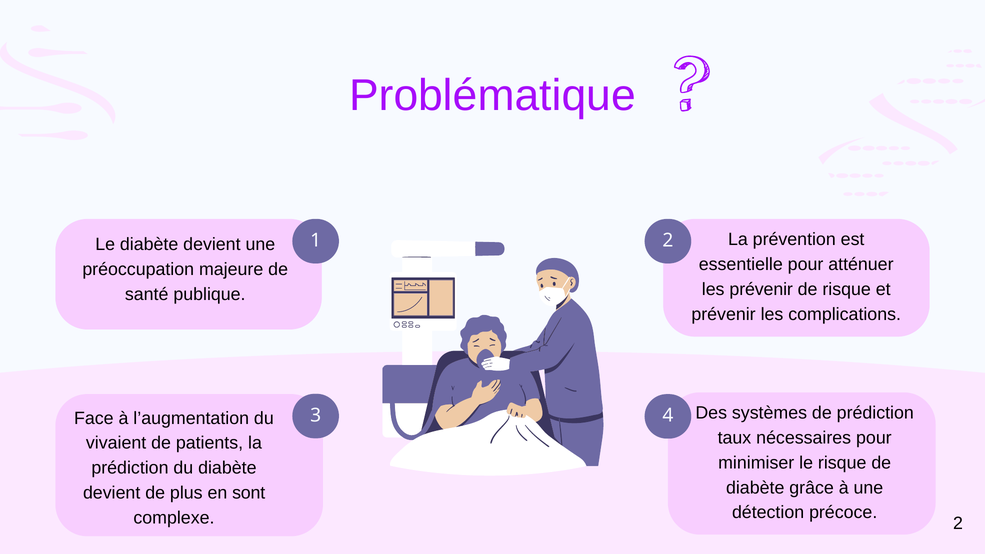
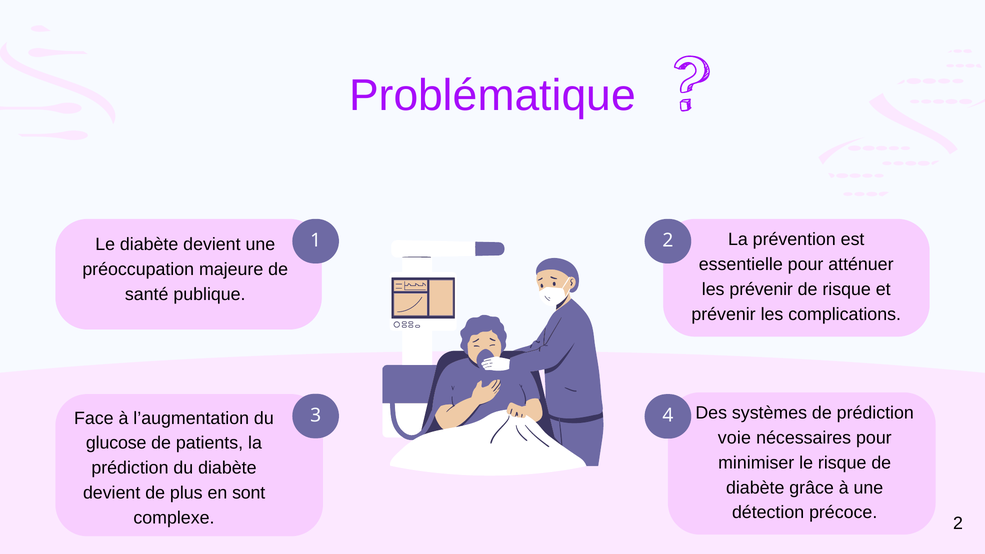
taux: taux -> voie
vivaient: vivaient -> glucose
